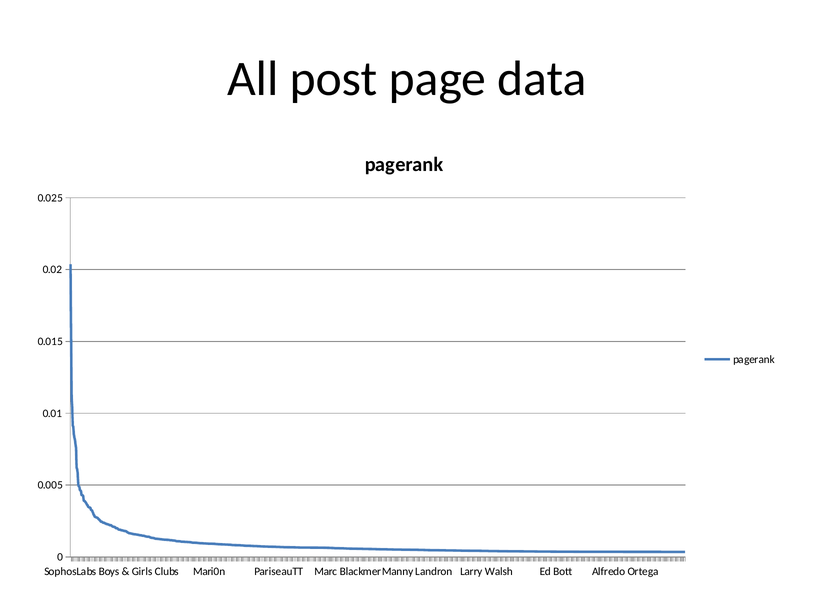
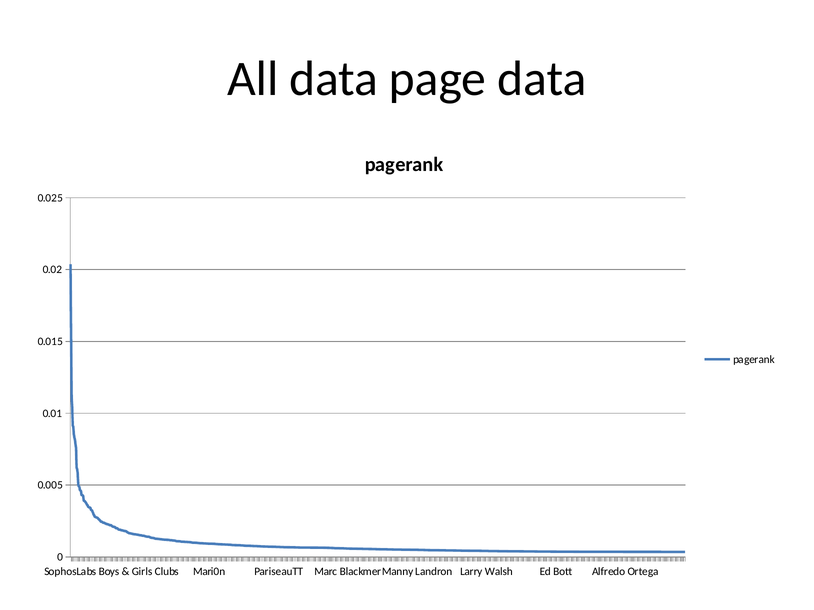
All post: post -> data
